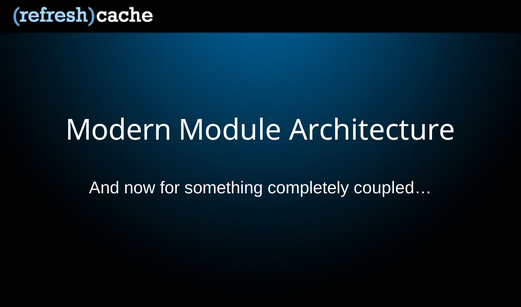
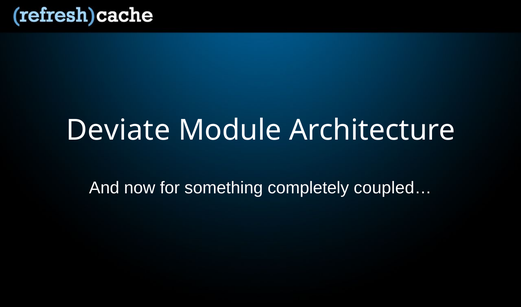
Modern: Modern -> Deviate
